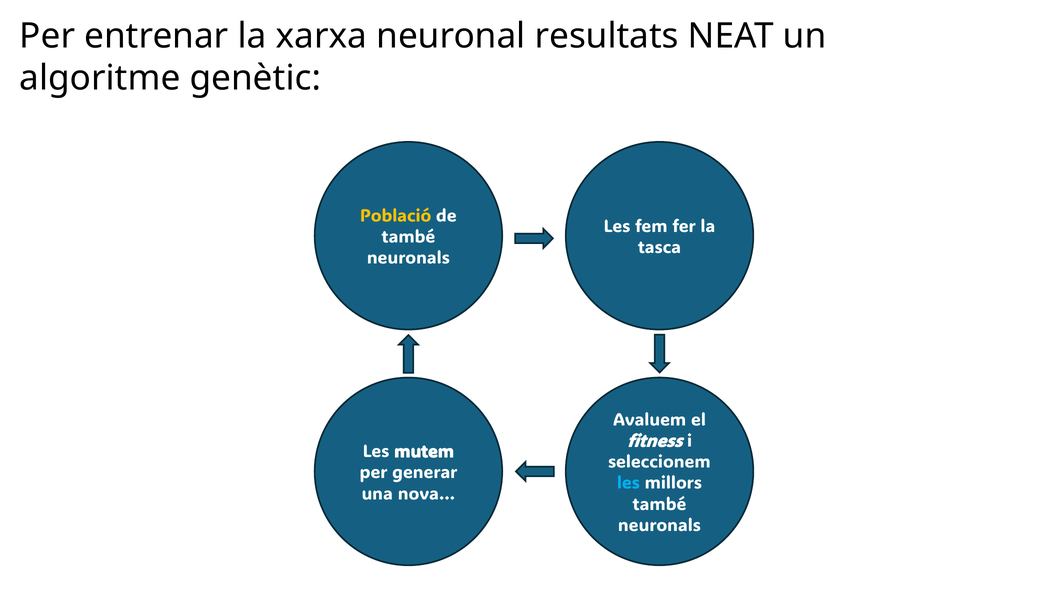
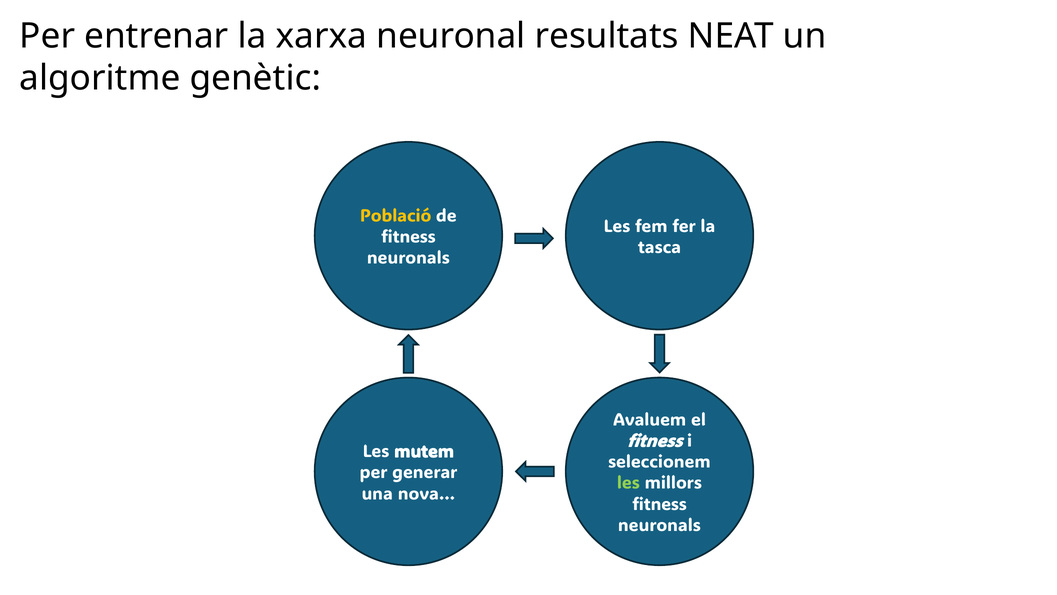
també at (408, 237): també -> fitness
les at (628, 483) colour: light blue -> light green
també at (659, 504): també -> fitness
